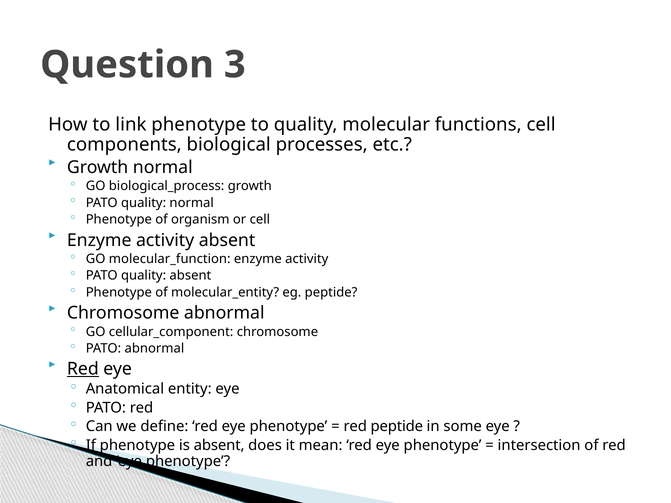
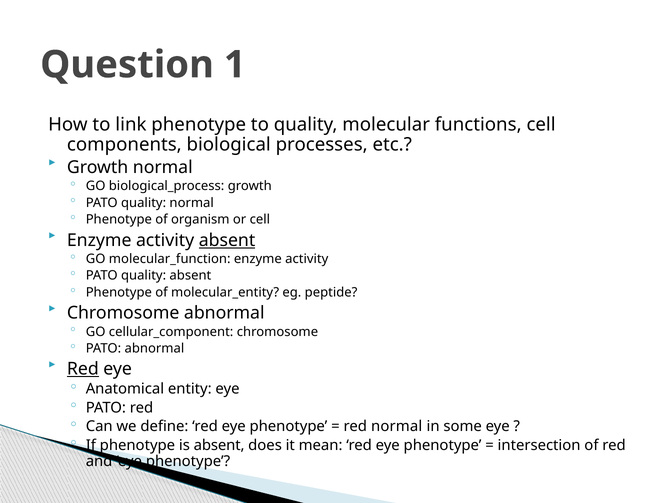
3: 3 -> 1
absent at (227, 240) underline: none -> present
red peptide: peptide -> normal
